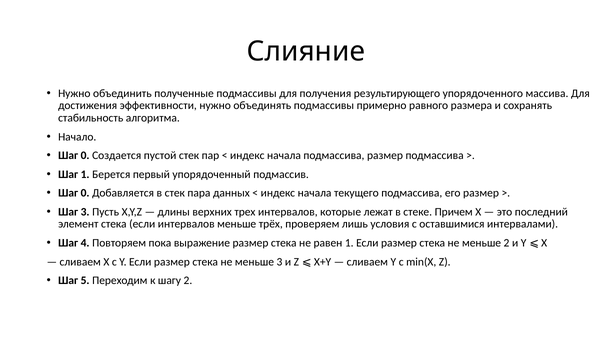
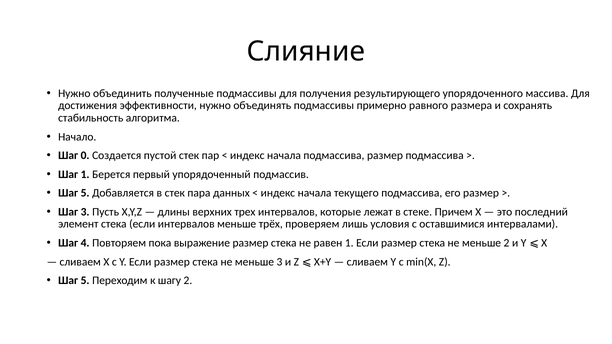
0 at (85, 193): 0 -> 5
